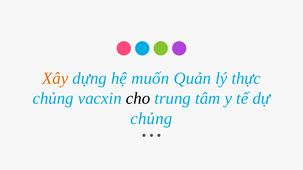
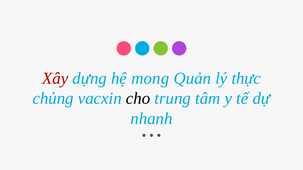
Xây colour: orange -> red
muốn: muốn -> mong
chủng at (151, 119): chủng -> nhanh
